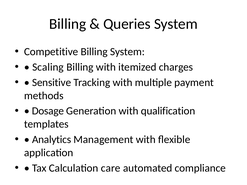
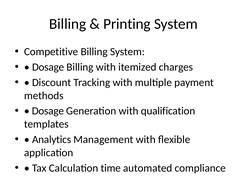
Queries: Queries -> Printing
Scaling at (48, 67): Scaling -> Dosage
Sensitive: Sensitive -> Discount
care: care -> time
